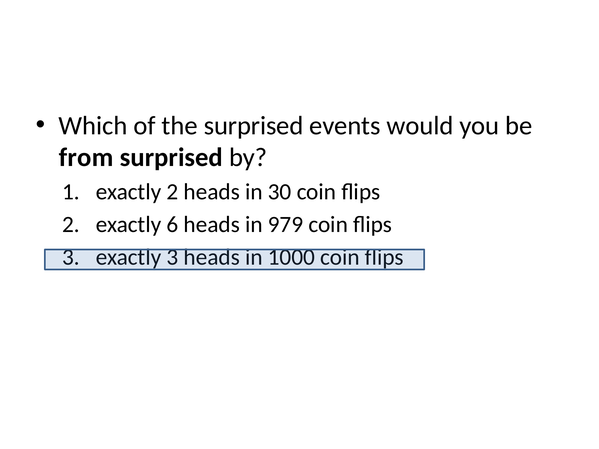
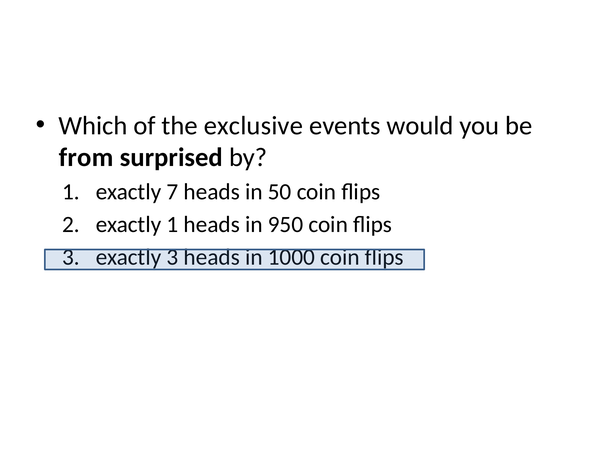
the surprised: surprised -> exclusive
exactly 2: 2 -> 7
30: 30 -> 50
exactly 6: 6 -> 1
979: 979 -> 950
